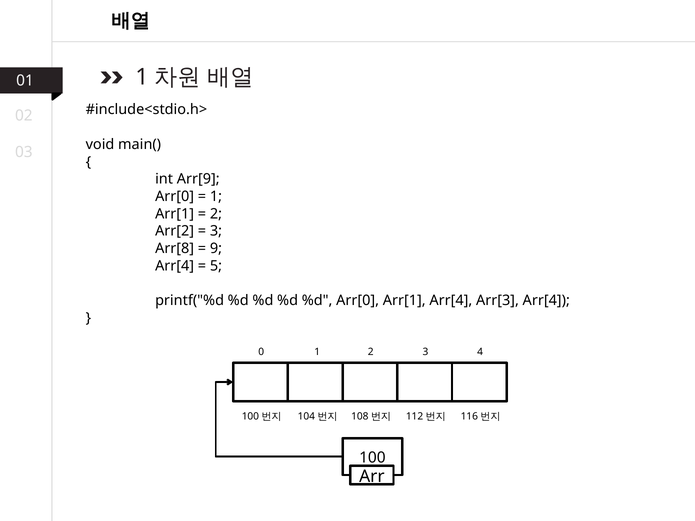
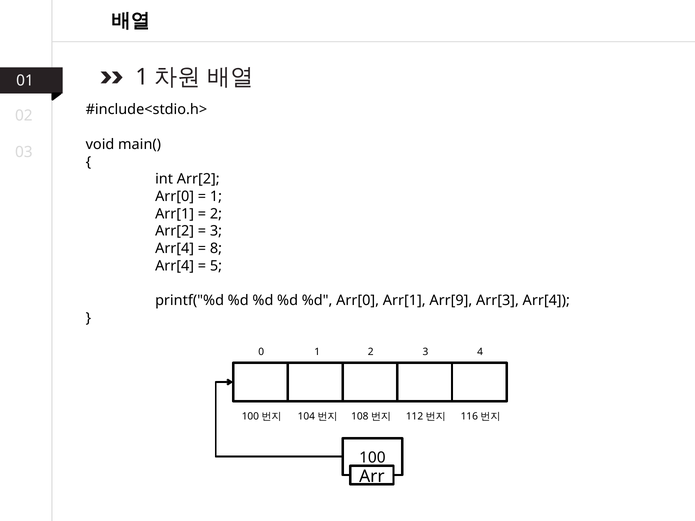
int Arr[9: Arr[9 -> Arr[2
Arr[8 at (175, 249): Arr[8 -> Arr[4
9: 9 -> 8
Arr[1 Arr[4: Arr[4 -> Arr[9
